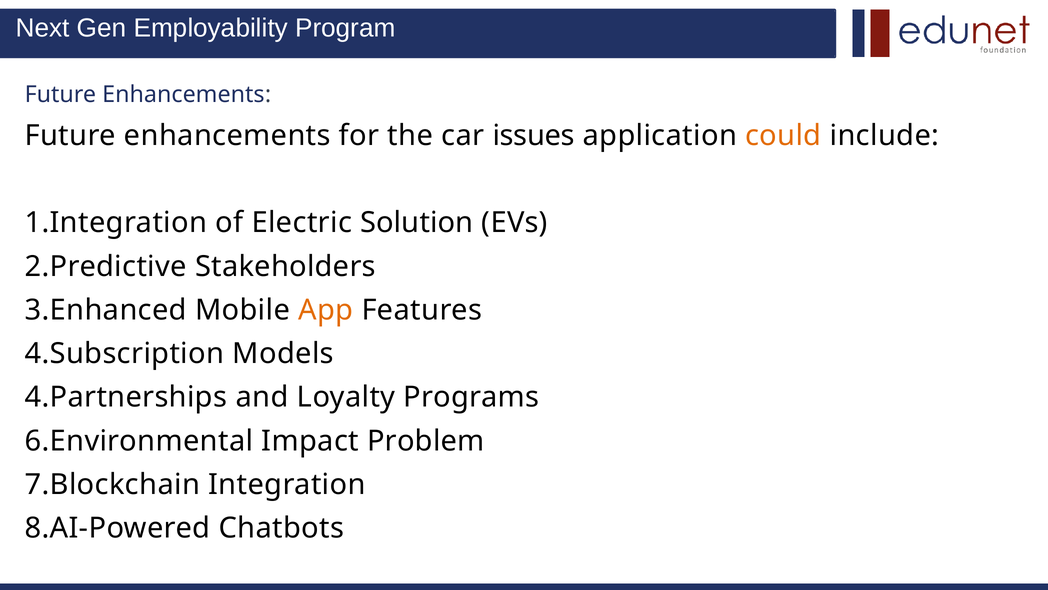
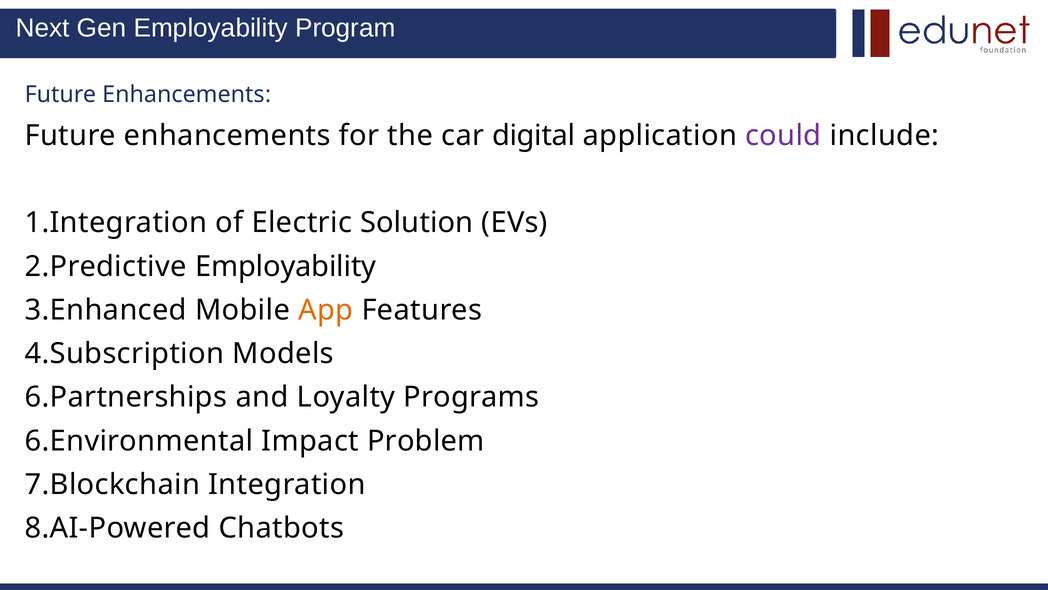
issues: issues -> digital
could colour: orange -> purple
2.Predictive Stakeholders: Stakeholders -> Employability
4.Partnerships: 4.Partnerships -> 6.Partnerships
